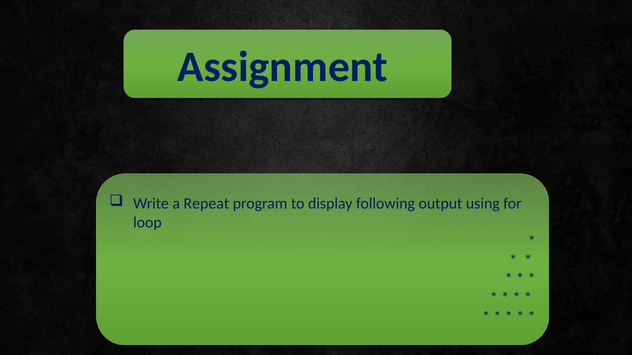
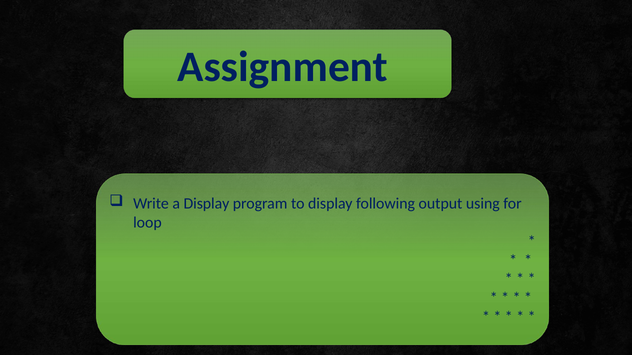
a Repeat: Repeat -> Display
